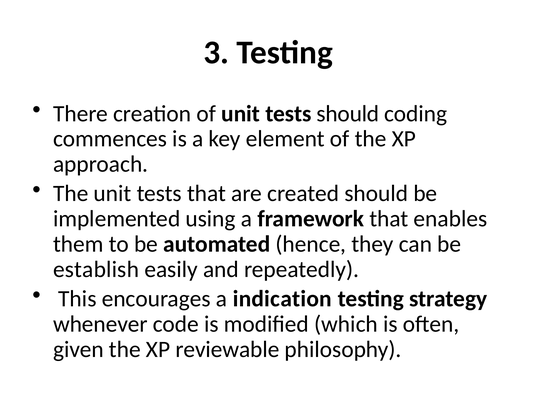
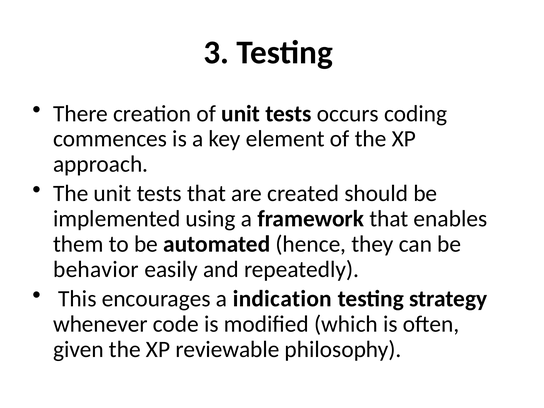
tests should: should -> occurs
establish: establish -> behavior
